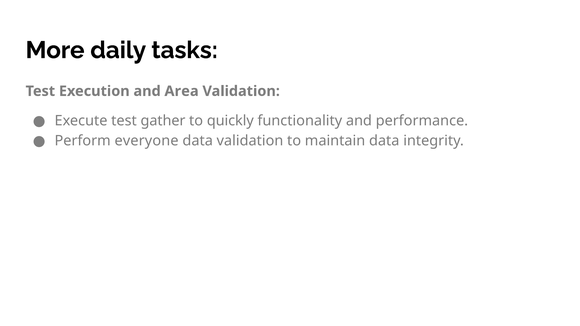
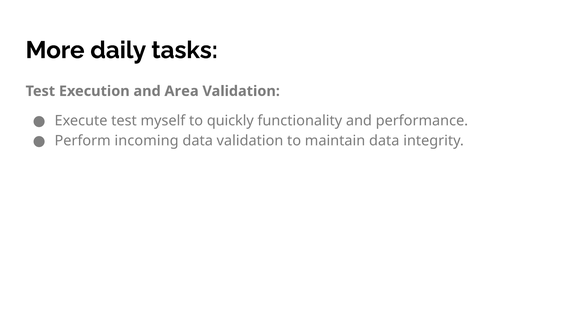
gather: gather -> myself
everyone: everyone -> incoming
